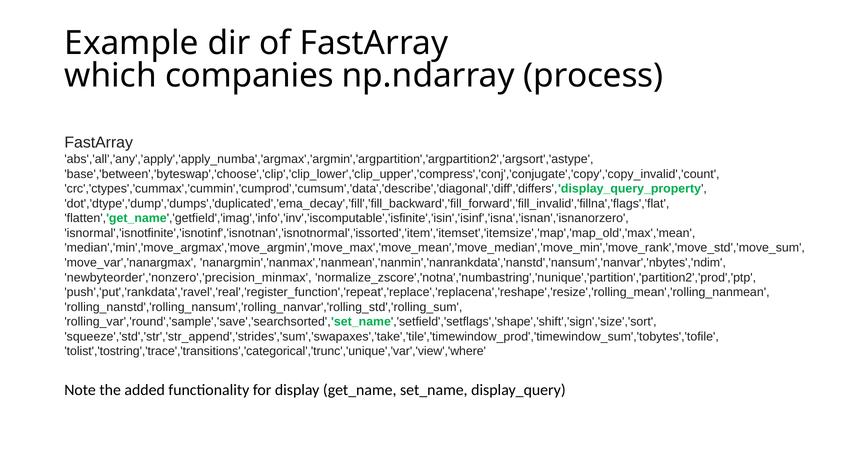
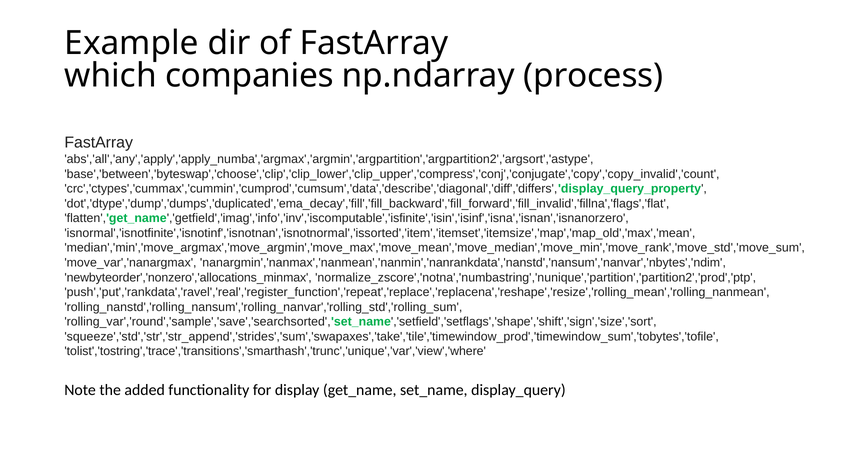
newbyteorder','nonzero','precision_minmax: newbyteorder','nonzero','precision_minmax -> newbyteorder','nonzero','allocations_minmax
tolist','tostring','trace','transitions','categorical','trunc','unique','var','view','where: tolist','tostring','trace','transitions','categorical','trunc','unique','var','view','where -> tolist','tostring','trace','transitions','smarthash','trunc','unique','var','view','where
